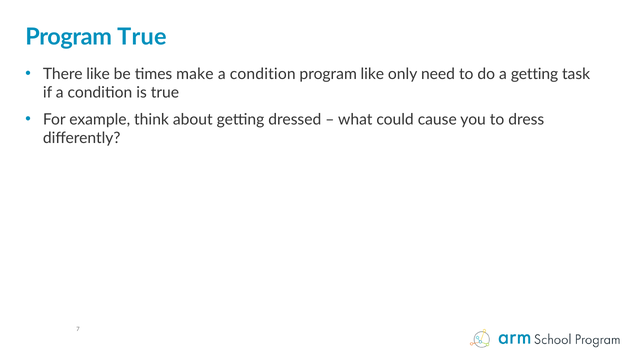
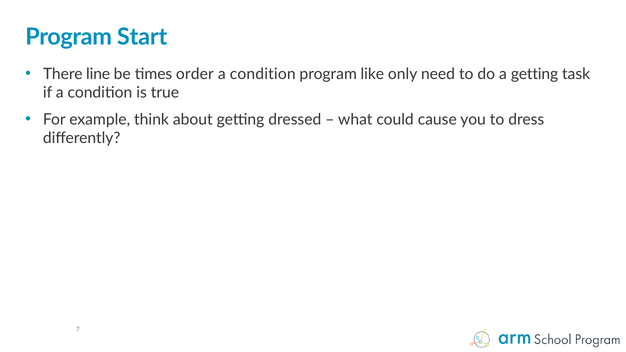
Program True: True -> Start
There like: like -> line
make: make -> order
